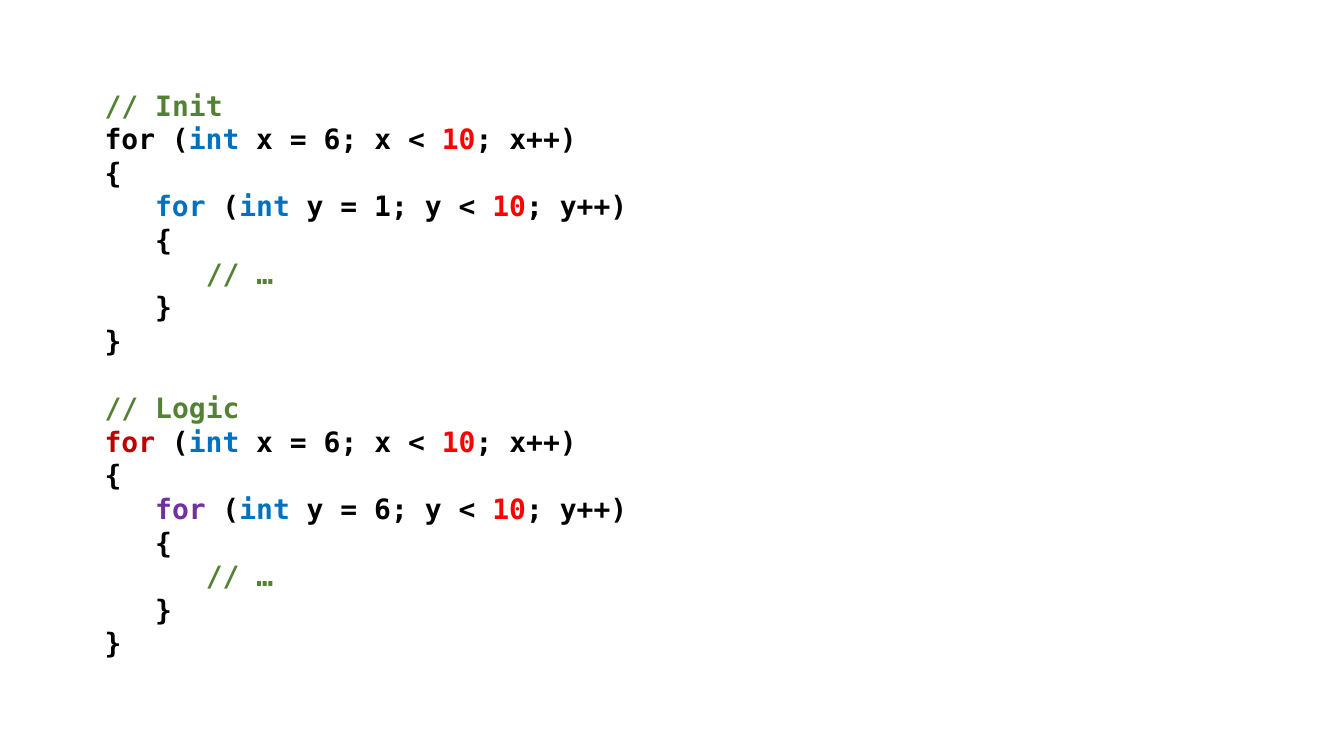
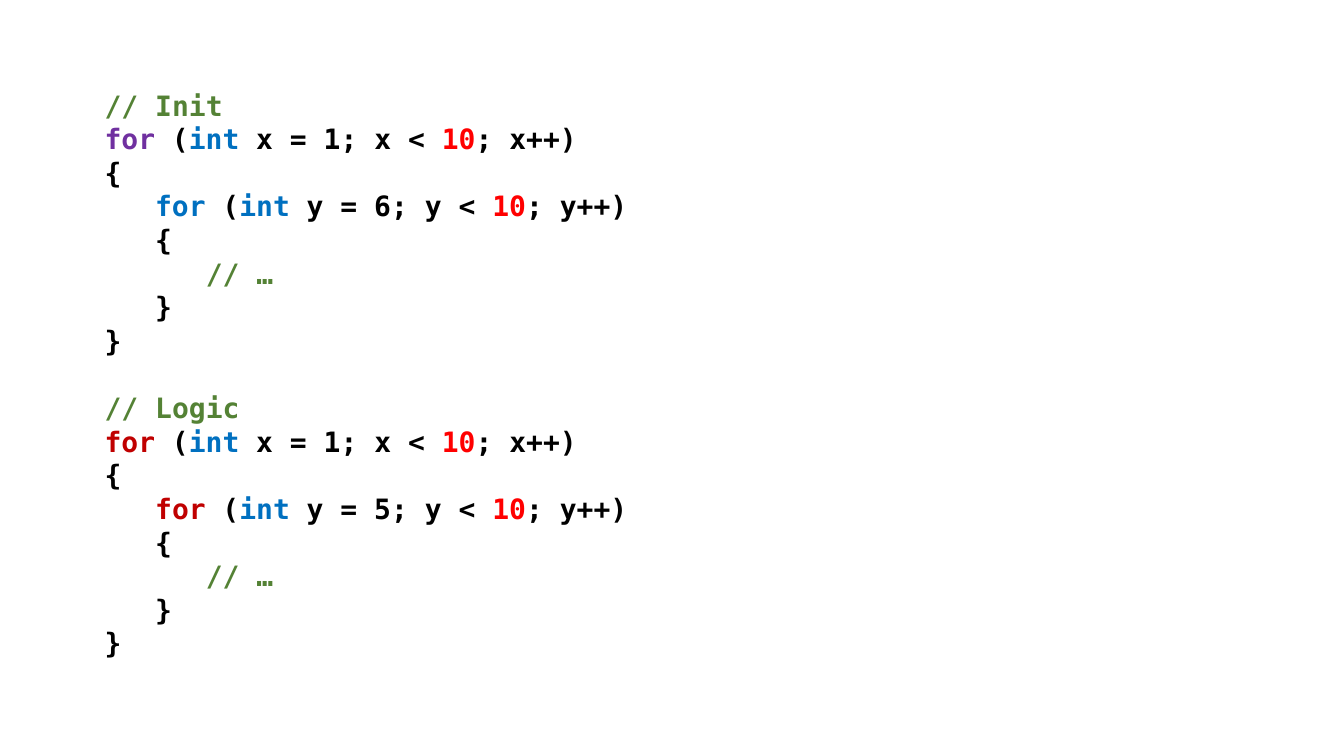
for at (130, 140) colour: black -> purple
6 at (341, 140): 6 -> 1
1: 1 -> 6
6 at (341, 443): 6 -> 1
for at (180, 510) colour: purple -> red
6 at (391, 510): 6 -> 5
